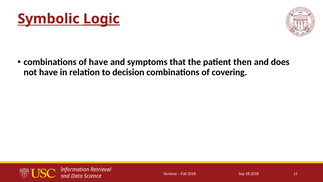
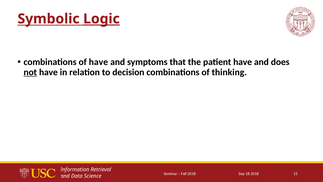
patient then: then -> have
not underline: none -> present
covering: covering -> thinking
